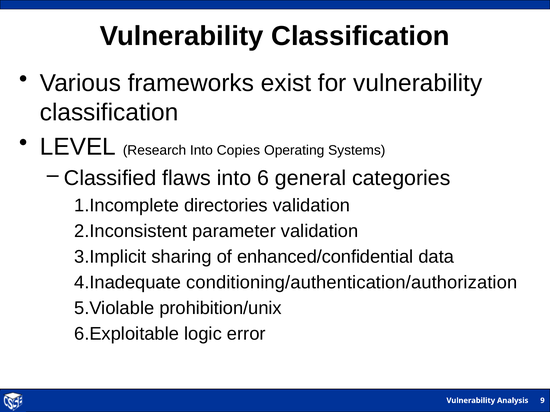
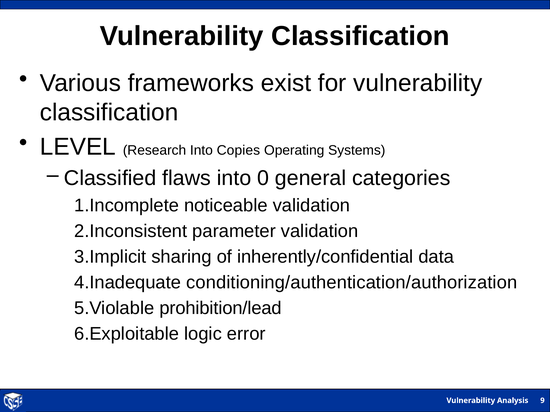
6: 6 -> 0
directories: directories -> noticeable
enhanced/confidential: enhanced/confidential -> inherently/confidential
prohibition/unix: prohibition/unix -> prohibition/lead
